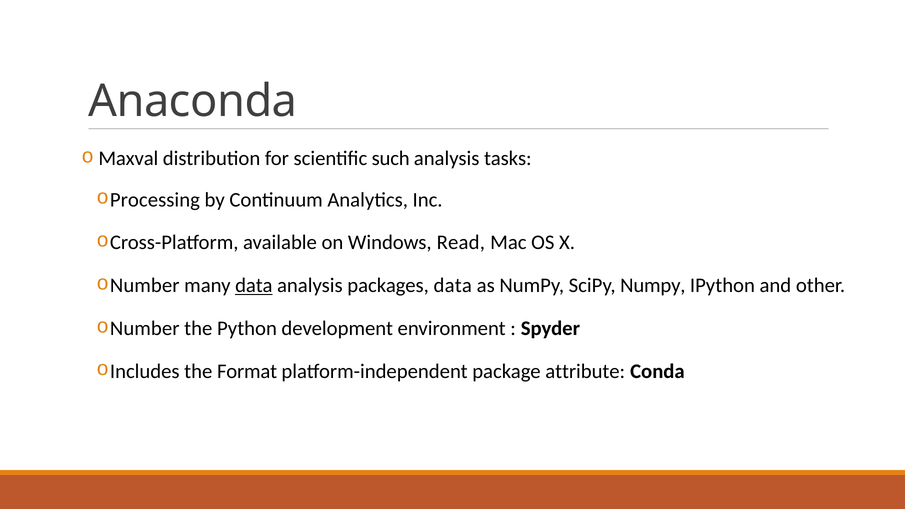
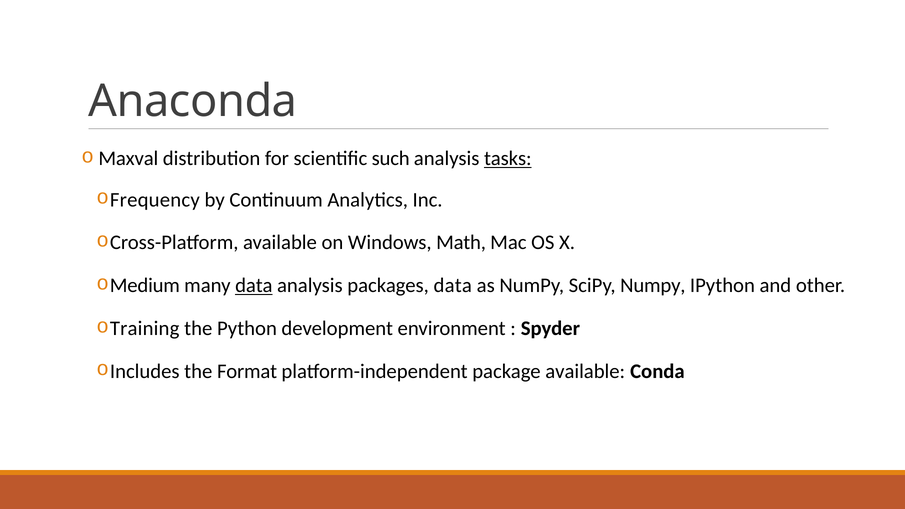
tasks underline: none -> present
Processing: Processing -> Frequency
Read: Read -> Math
Number at (145, 286): Number -> Medium
Number at (145, 329): Number -> Training
package attribute: attribute -> available
